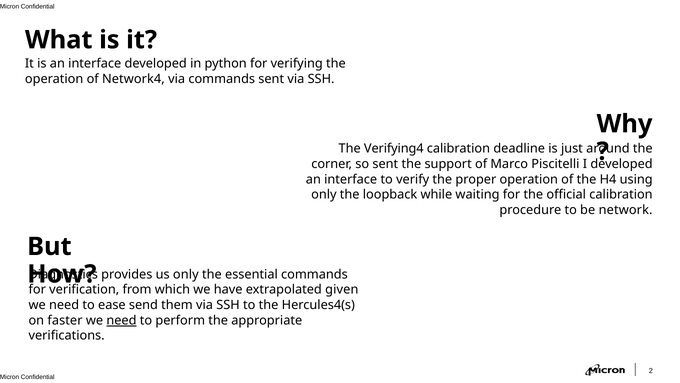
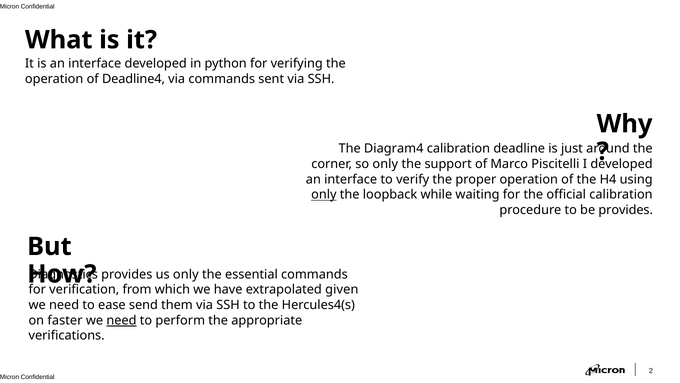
Network4: Network4 -> Deadline4
Verifying4: Verifying4 -> Diagram4
so sent: sent -> only
only at (324, 194) underline: none -> present
be network: network -> provides
